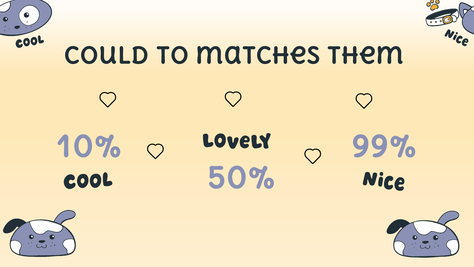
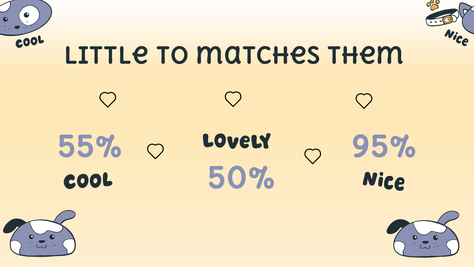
could: could -> little
10%: 10% -> 55%
99%: 99% -> 95%
